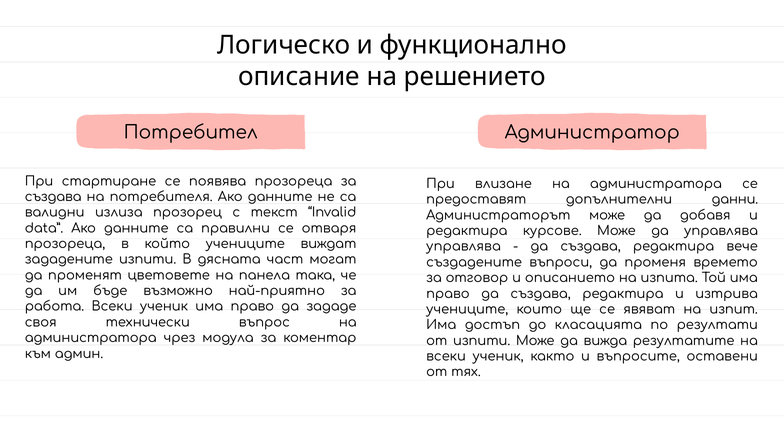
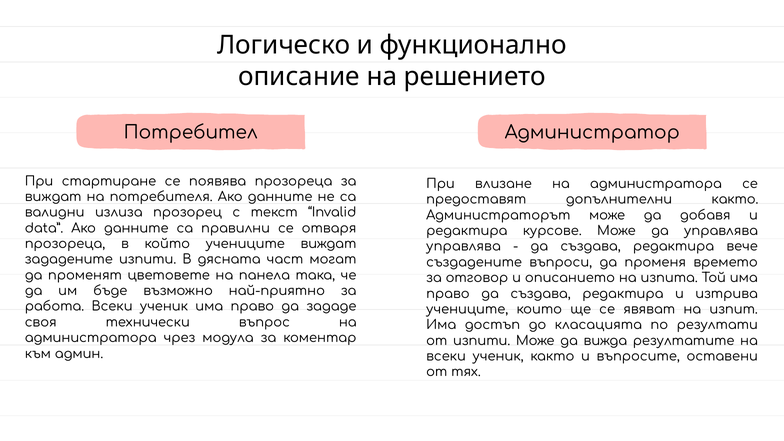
създава at (53, 197): създава -> виждат
допълнителни данни: данни -> както
